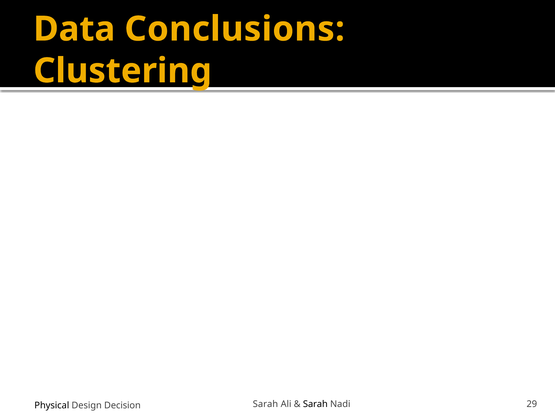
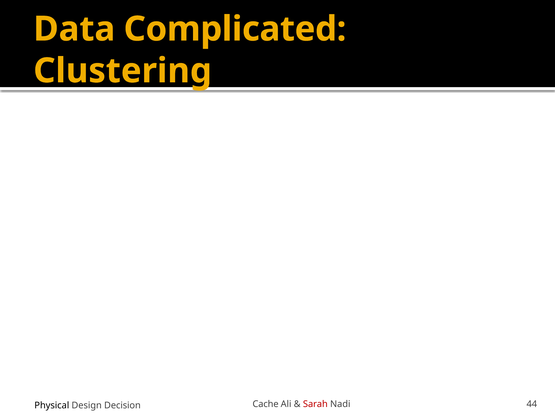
Conclusions: Conclusions -> Complicated
Sarah at (265, 403): Sarah -> Cache
Sarah at (315, 403) colour: black -> red
29: 29 -> 44
